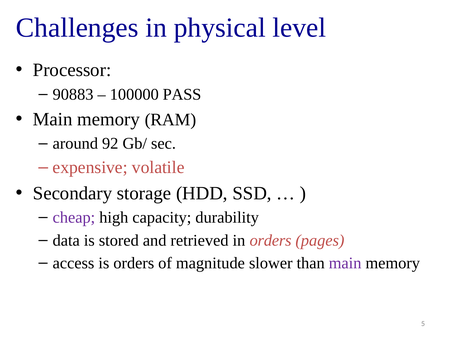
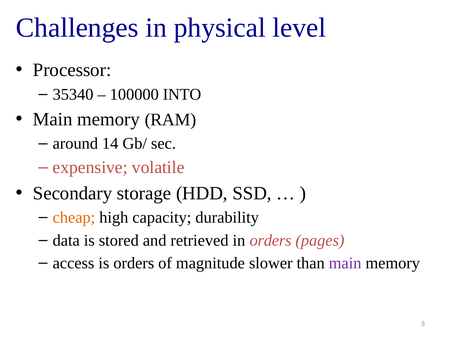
90883: 90883 -> 35340
PASS: PASS -> INTO
92: 92 -> 14
cheap colour: purple -> orange
